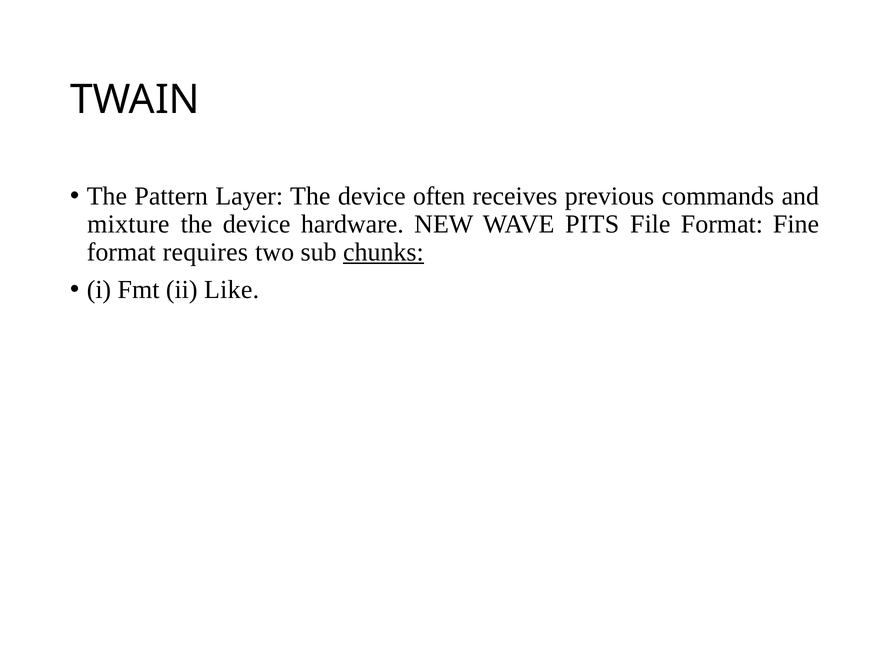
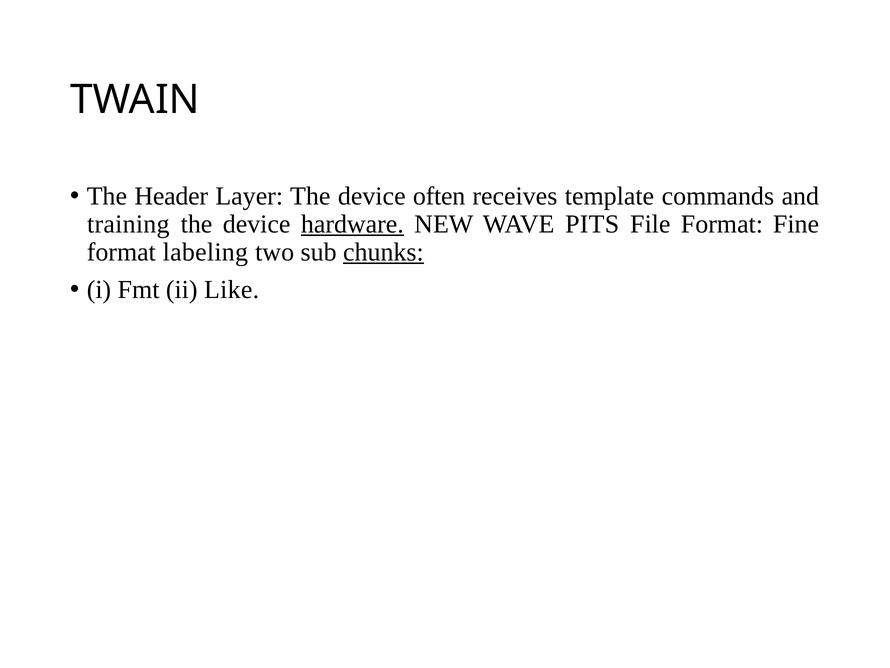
Pattern: Pattern -> Header
previous: previous -> template
mixture: mixture -> training
hardware underline: none -> present
requires: requires -> labeling
